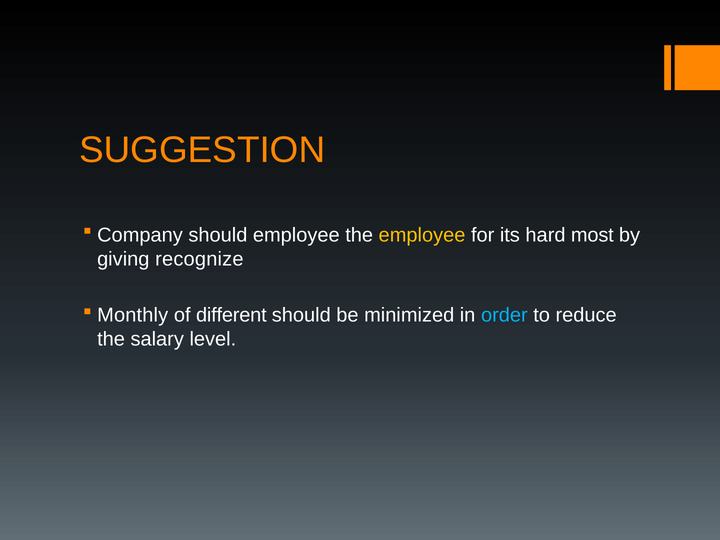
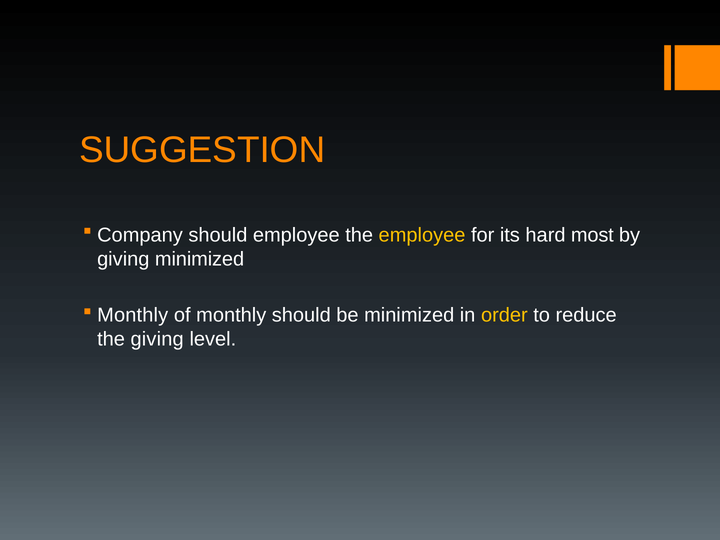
giving recognize: recognize -> minimized
of different: different -> monthly
order colour: light blue -> yellow
the salary: salary -> giving
